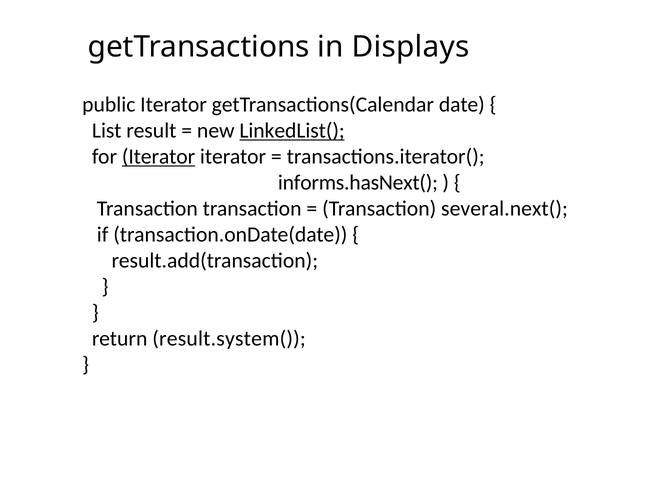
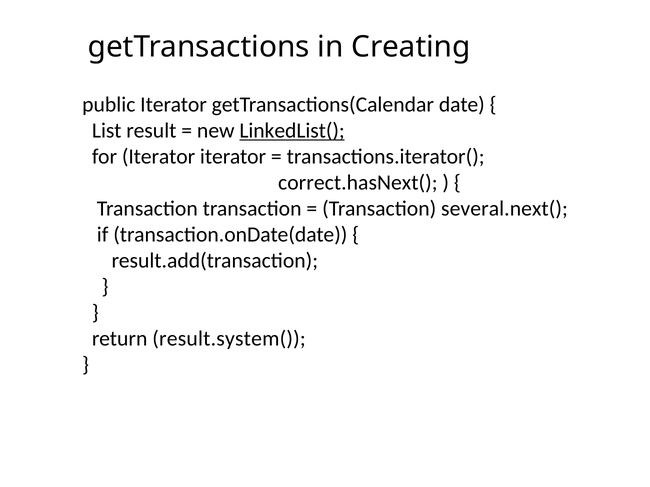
Displays: Displays -> Creating
Iterator at (159, 157) underline: present -> none
informs.hasNext(: informs.hasNext( -> correct.hasNext(
